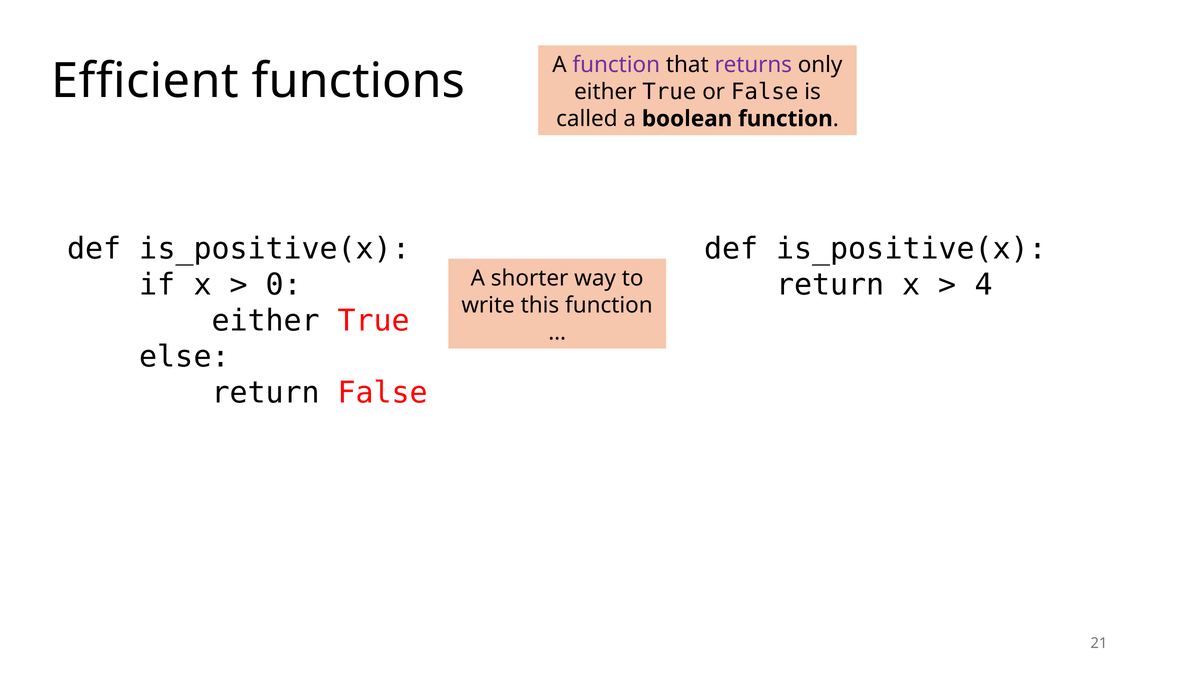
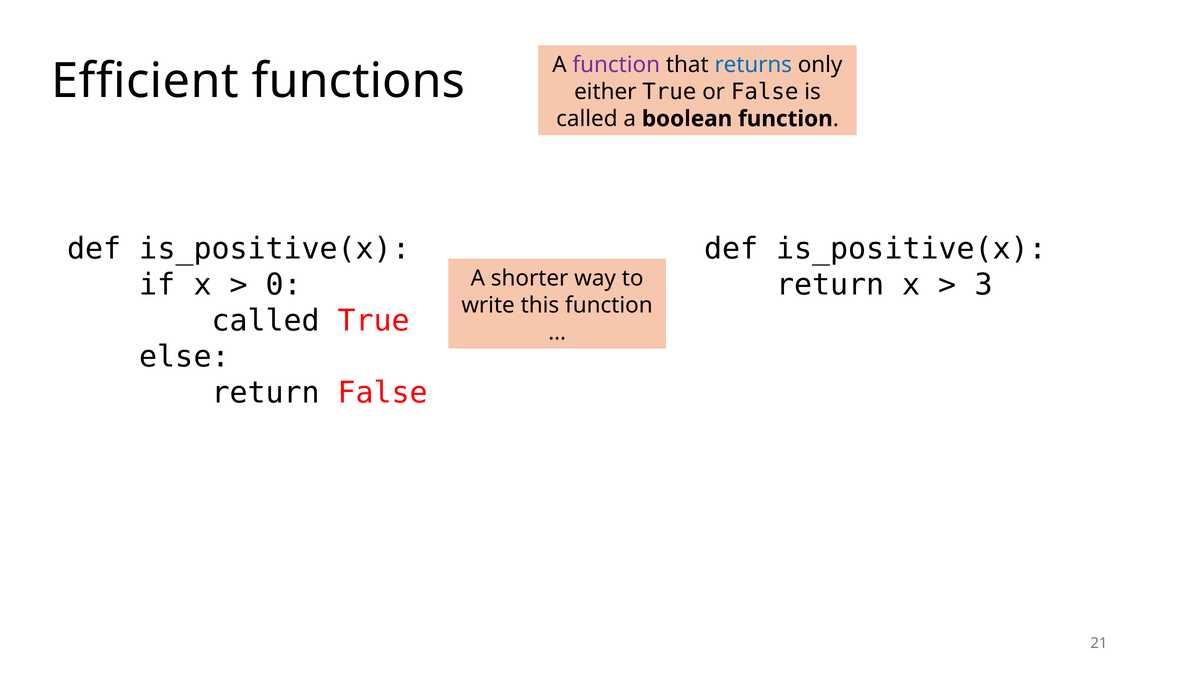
returns colour: purple -> blue
4: 4 -> 3
either at (266, 320): either -> called
